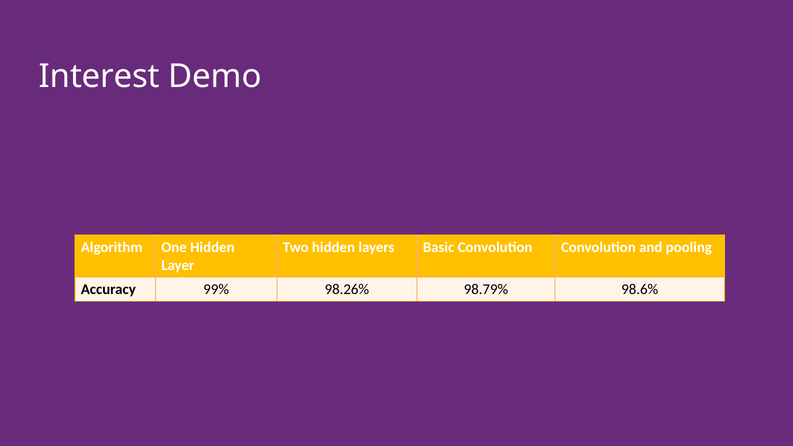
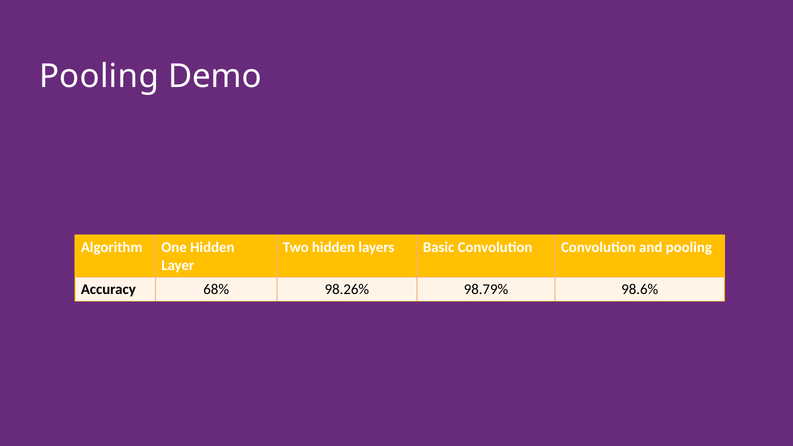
Interest at (99, 76): Interest -> Pooling
99%: 99% -> 68%
